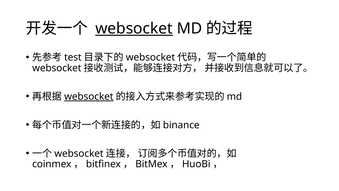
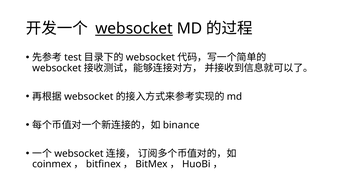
websocket at (89, 96) underline: present -> none
